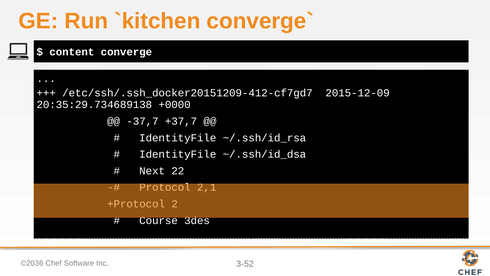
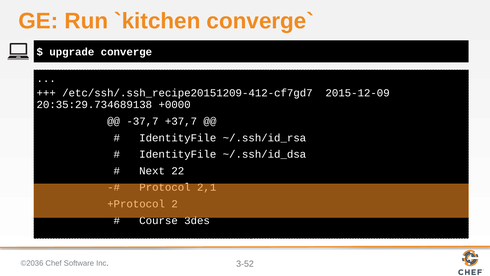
content: content -> upgrade
/etc/ssh/.ssh_docker20151209-412-cf7gd7: /etc/ssh/.ssh_docker20151209-412-cf7gd7 -> /etc/ssh/.ssh_recipe20151209-412-cf7gd7
